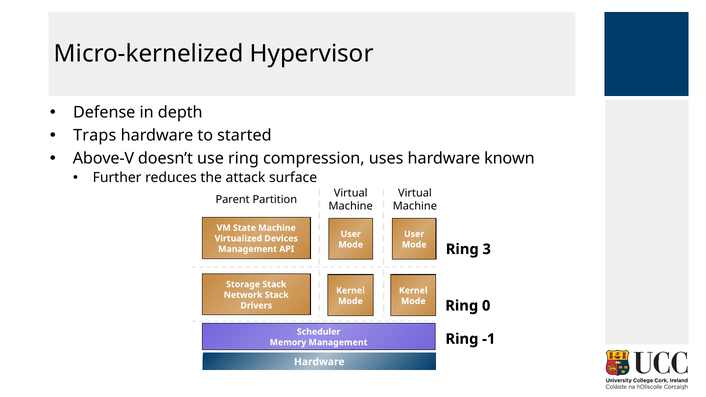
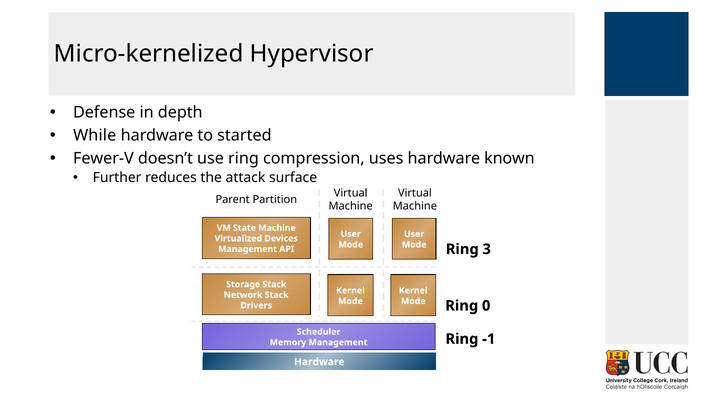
Traps: Traps -> While
Above-V: Above-V -> Fewer-V
